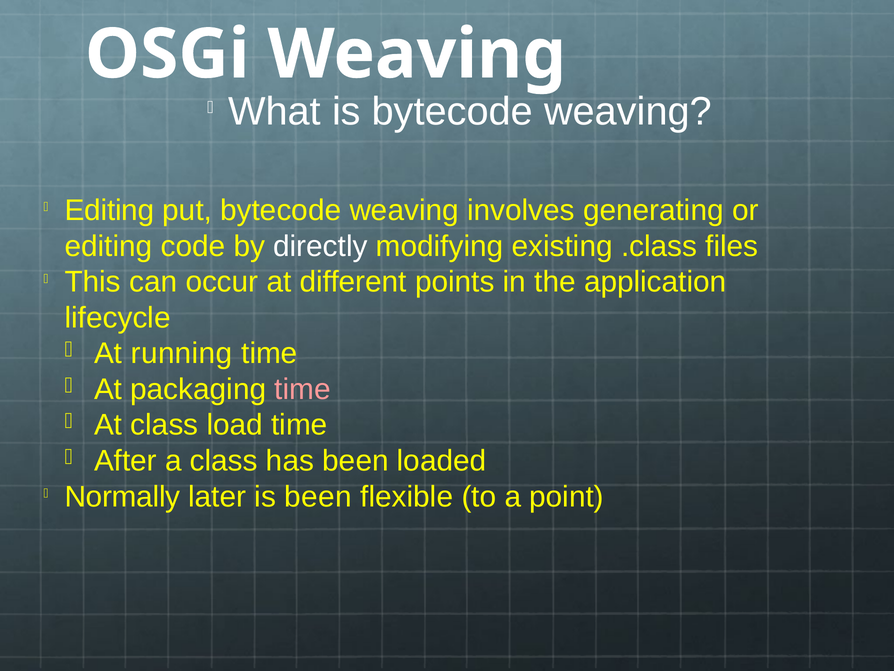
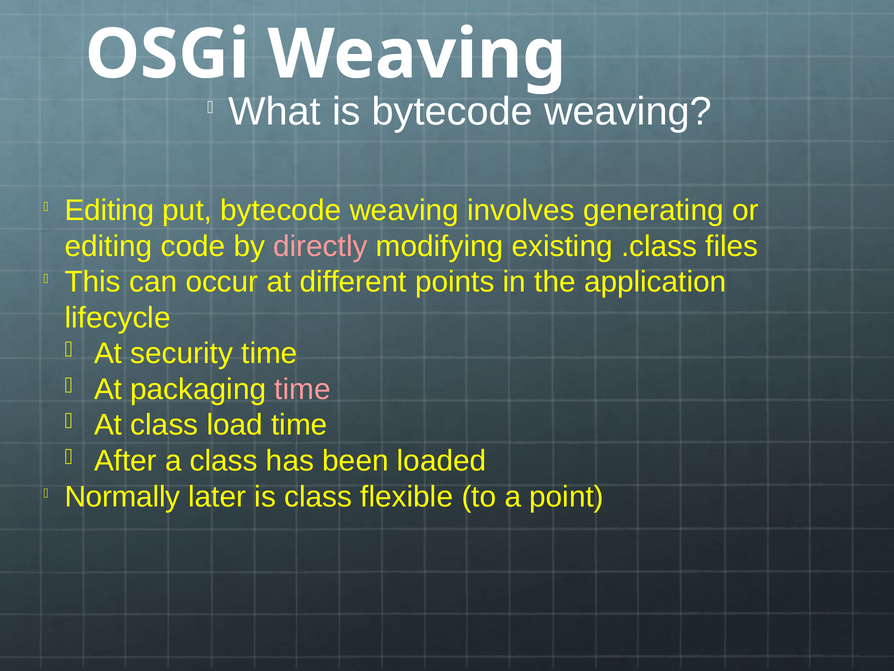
directly colour: white -> pink
running: running -> security
is been: been -> class
